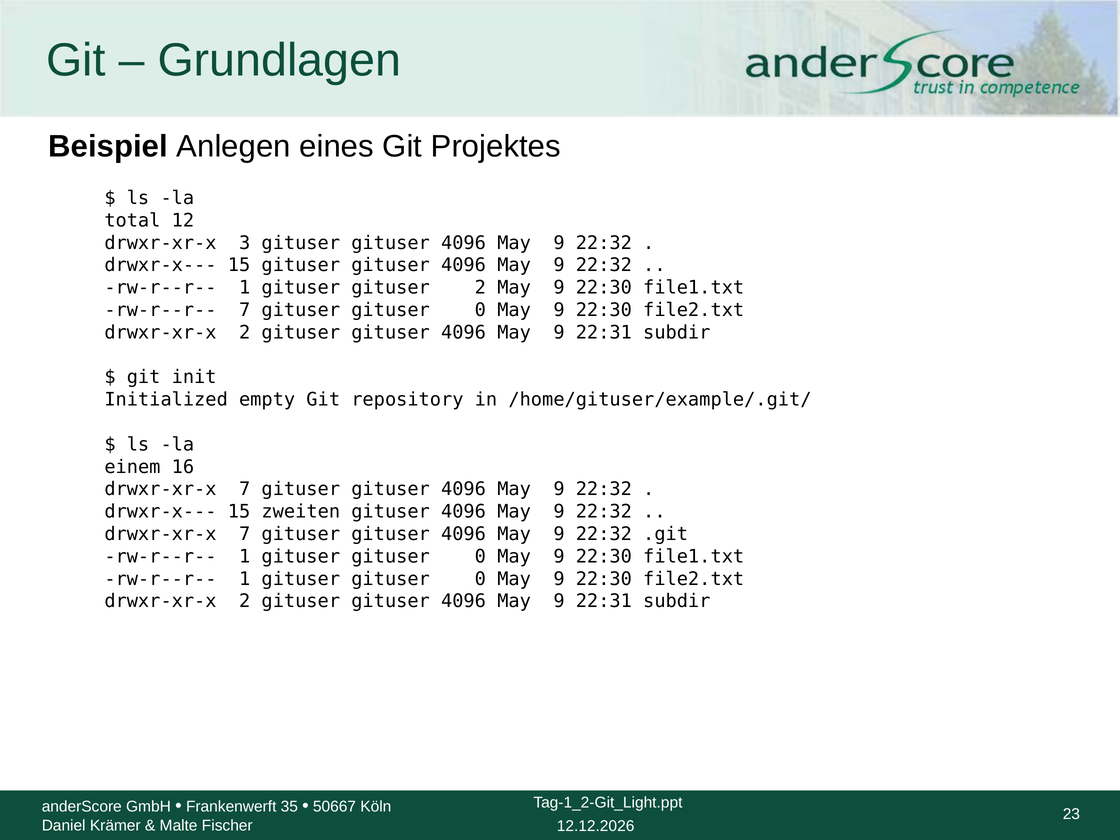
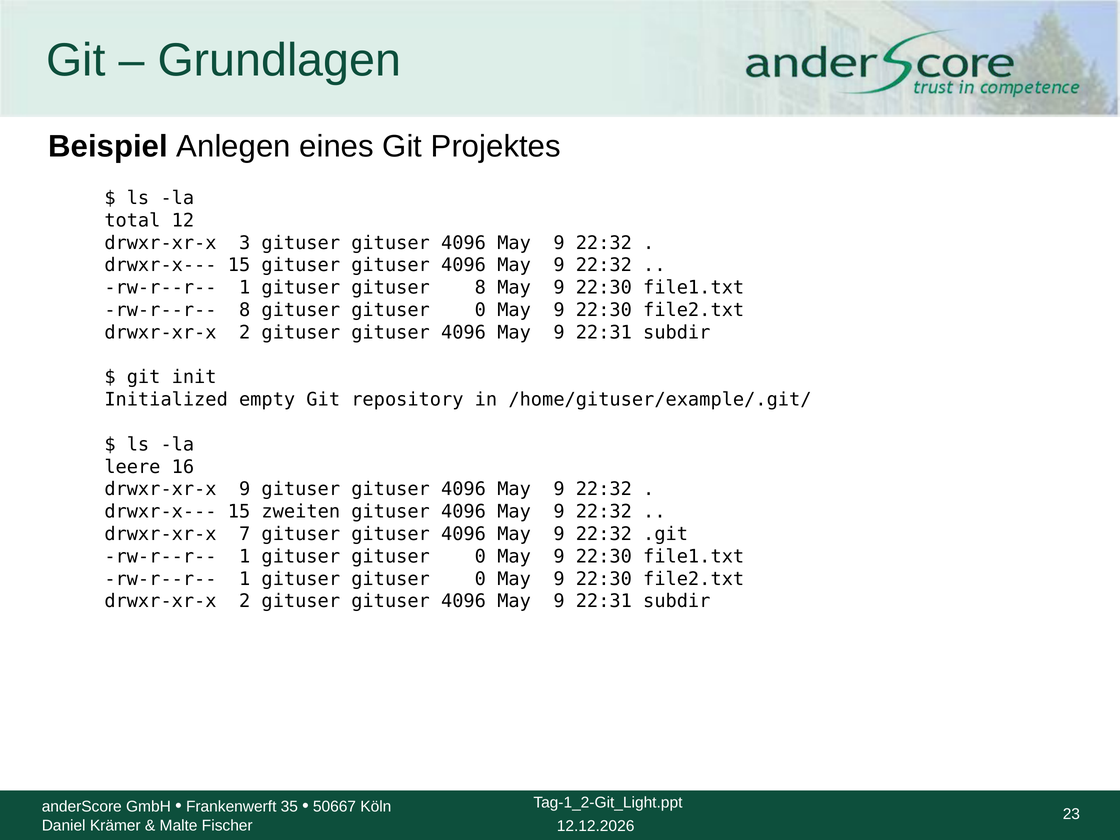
gituser 2: 2 -> 8
rw-r--r-- 7: 7 -> 8
einem: einem -> leere
7 at (245, 489): 7 -> 9
